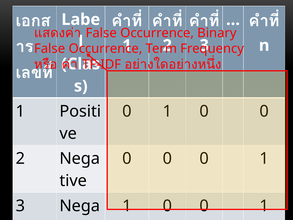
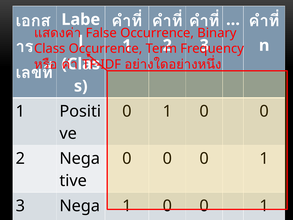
False at (50, 49): False -> Class
